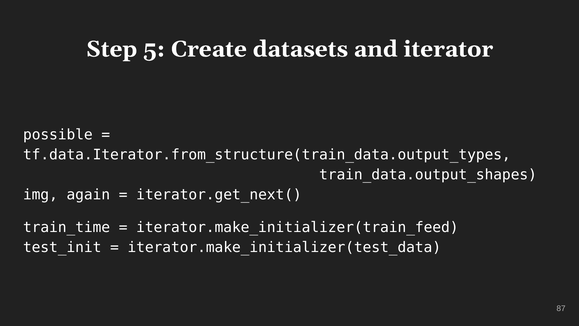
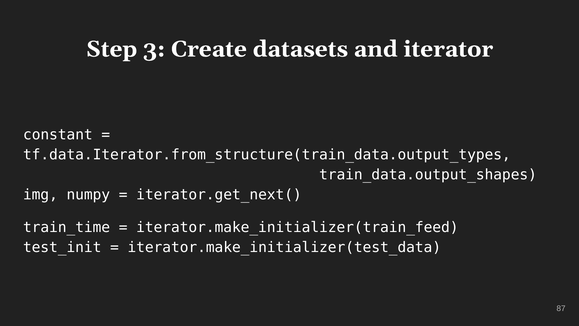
5: 5 -> 3
possible: possible -> constant
again: again -> numpy
